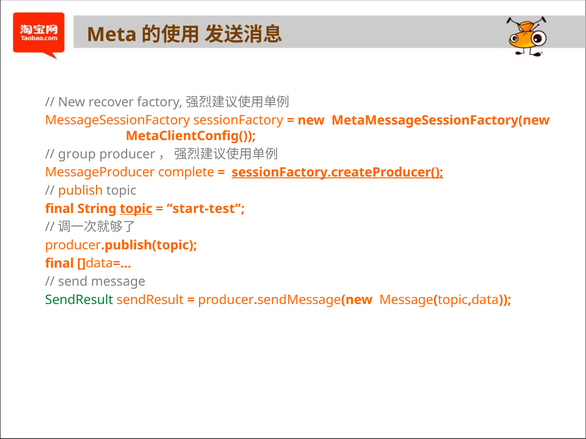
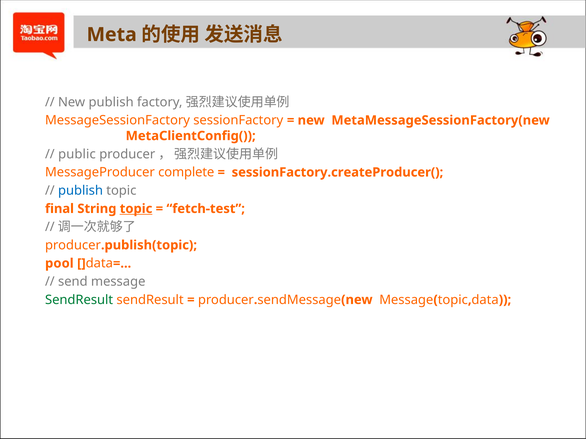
New recover: recover -> publish
group: group -> public
sessionFactory.createProducer( underline: present -> none
publish at (80, 191) colour: orange -> blue
start-test: start-test -> fetch-test
final at (59, 264): final -> pool
